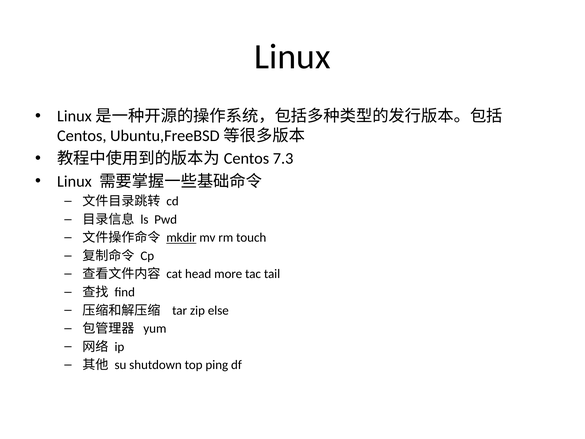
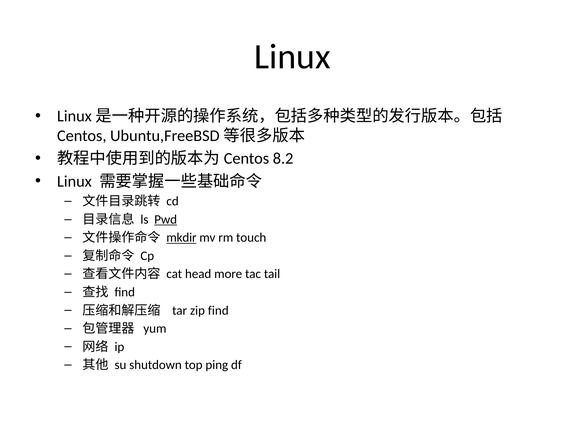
7.3: 7.3 -> 8.2
Pwd underline: none -> present
zip else: else -> find
